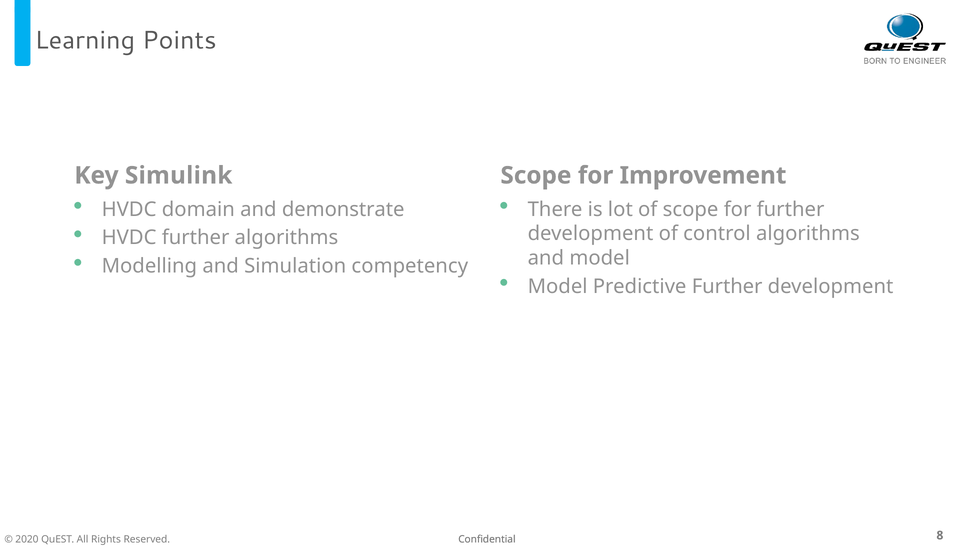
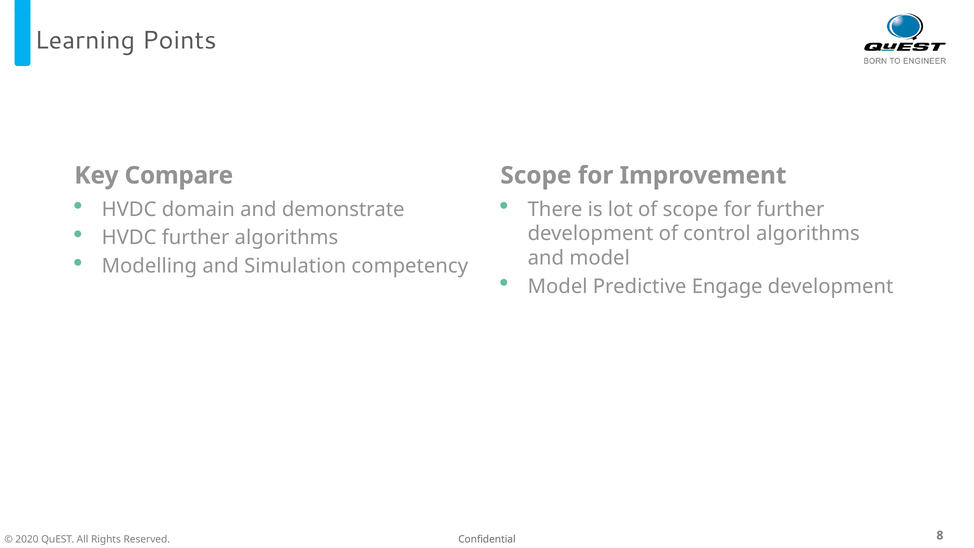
Simulink: Simulink -> Compare
Predictive Further: Further -> Engage
